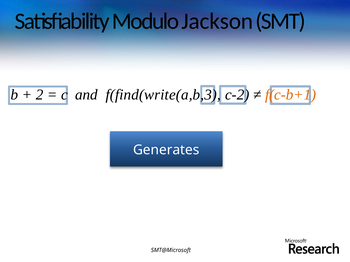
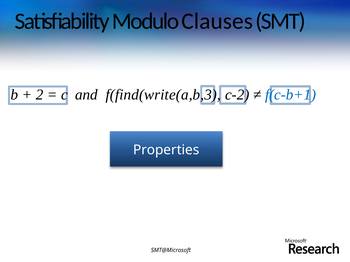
Jackson: Jackson -> Clauses
f(c-b+1 colour: orange -> blue
Generates: Generates -> Properties
